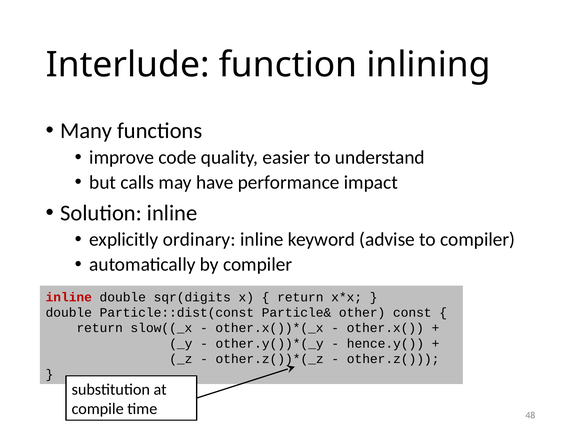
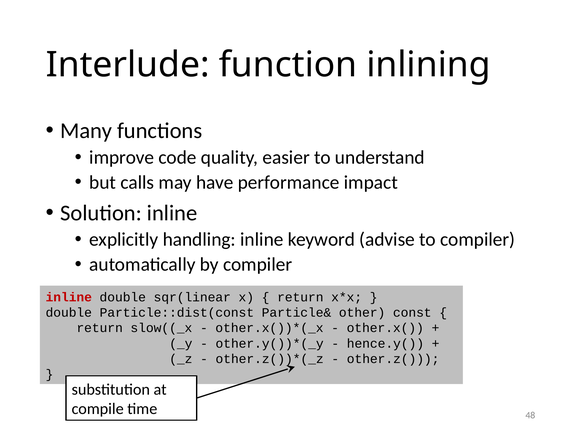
ordinary: ordinary -> handling
sqr(digits: sqr(digits -> sqr(linear
